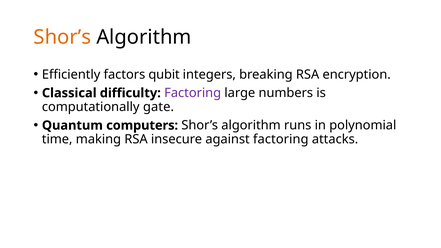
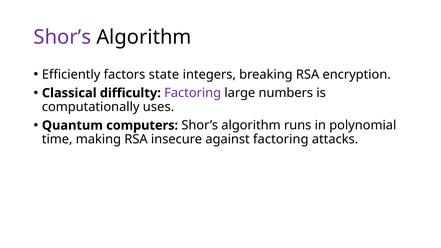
Shor’s at (62, 37) colour: orange -> purple
qubit: qubit -> state
gate: gate -> uses
